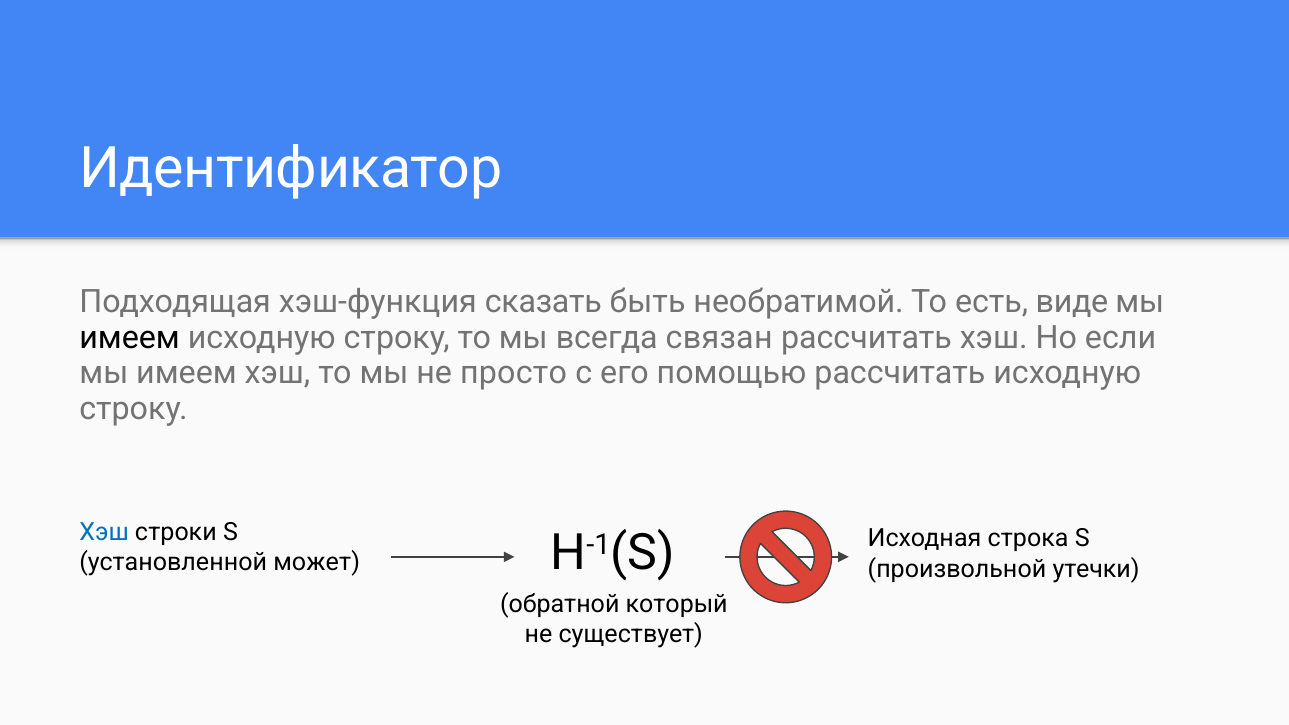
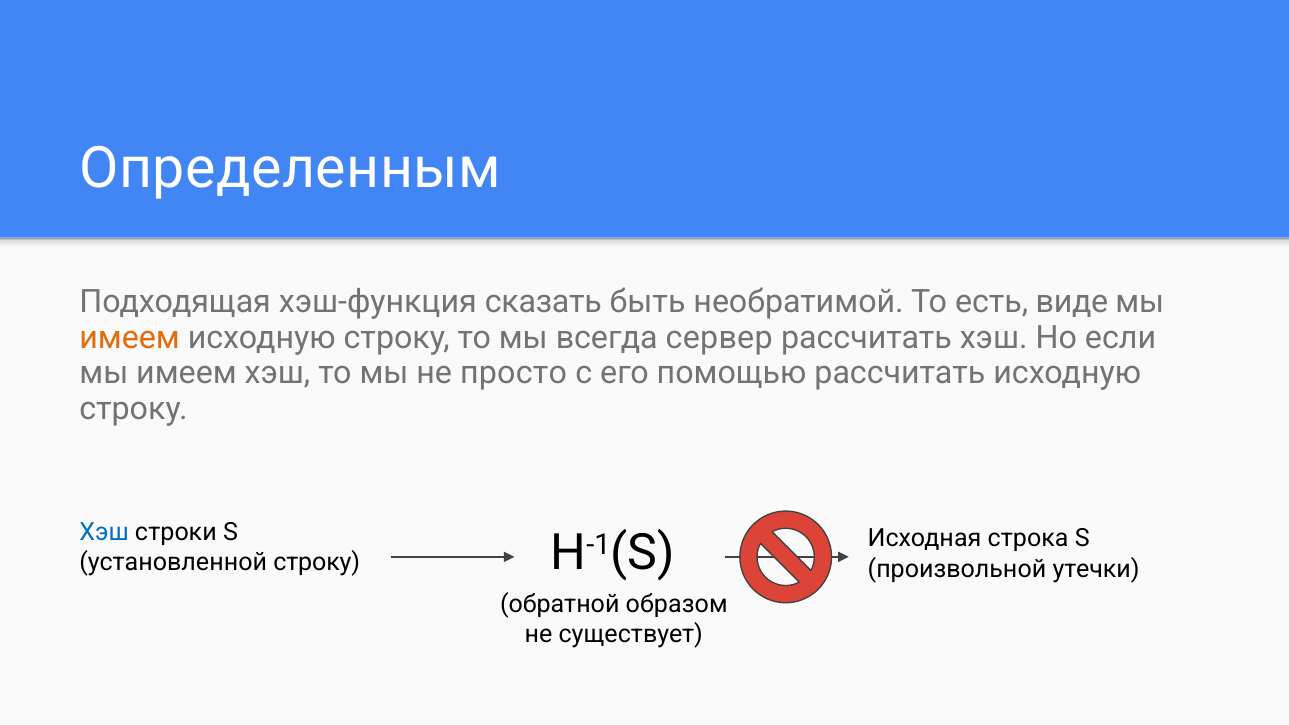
Идентификатор: Идентификатор -> Определенным
имеем at (130, 337) colour: black -> orange
связан: связан -> сервер
установленной может: может -> строку
который: который -> образом
